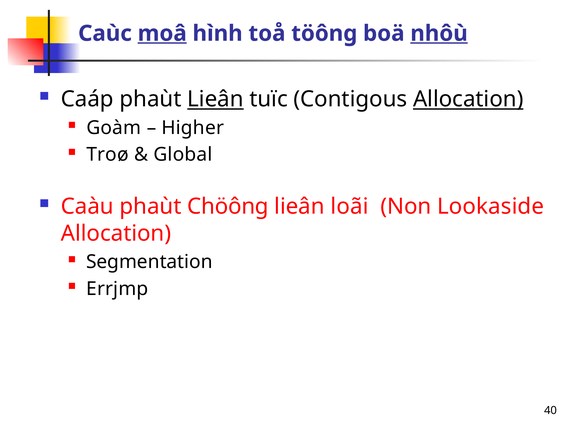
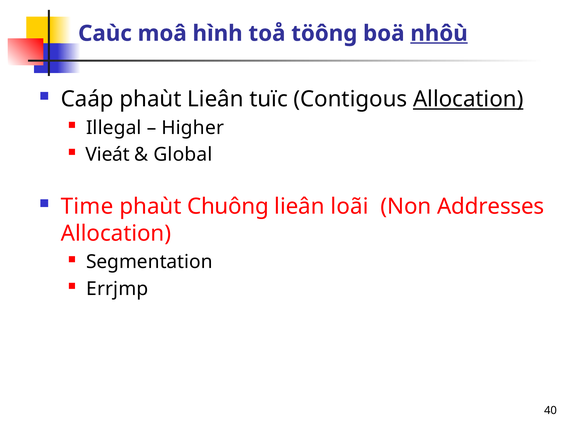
moâ underline: present -> none
Lieân at (215, 99) underline: present -> none
Goàm: Goàm -> Illegal
Troø: Troø -> Vieát
Caàu: Caàu -> Time
Chöông: Chöông -> Chuông
Lookaside: Lookaside -> Addresses
